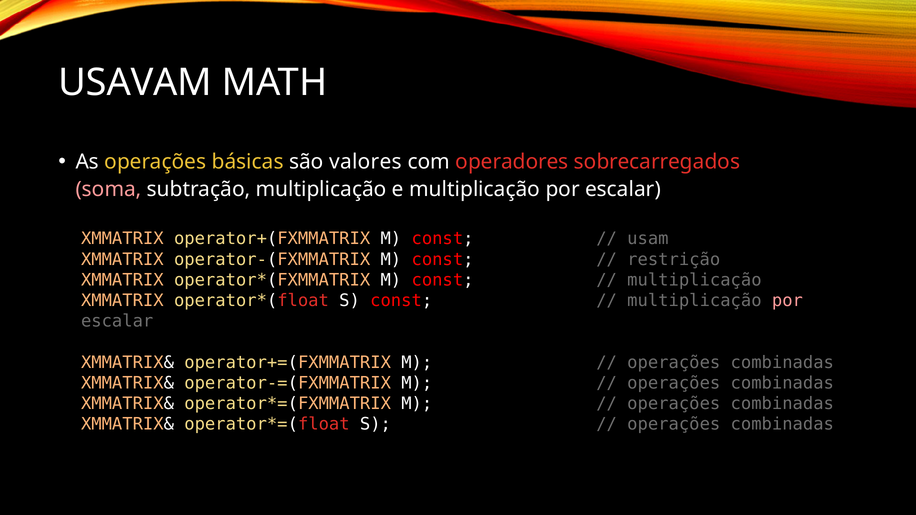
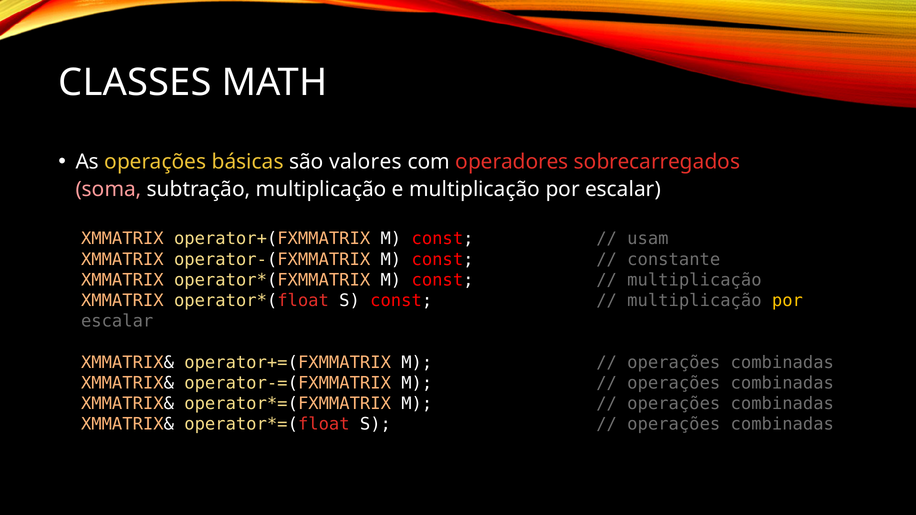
USAVAM: USAVAM -> CLASSES
restrição: restrição -> constante
por at (787, 301) colour: pink -> yellow
